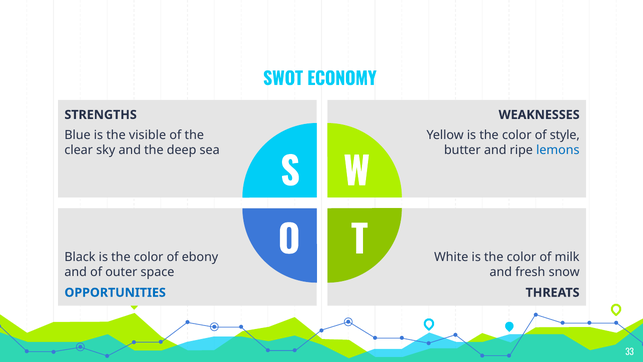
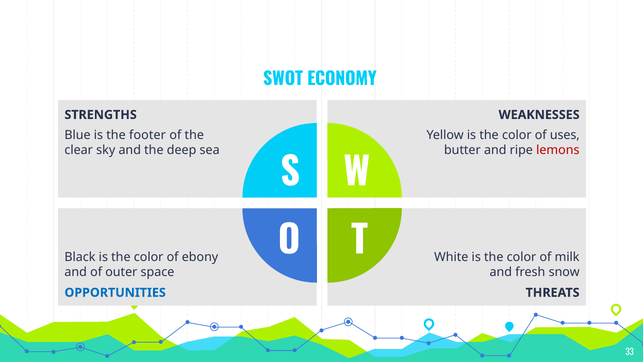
visible: visible -> footer
style: style -> uses
lemons colour: blue -> red
